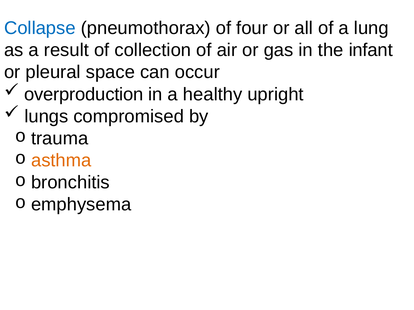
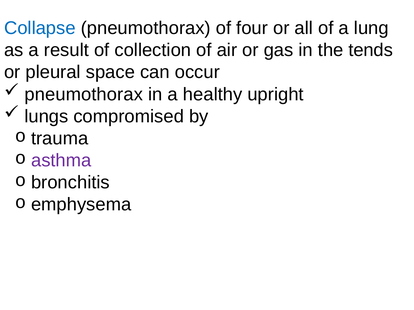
infant: infant -> tends
overproduction at (84, 94): overproduction -> pneumothorax
asthma colour: orange -> purple
